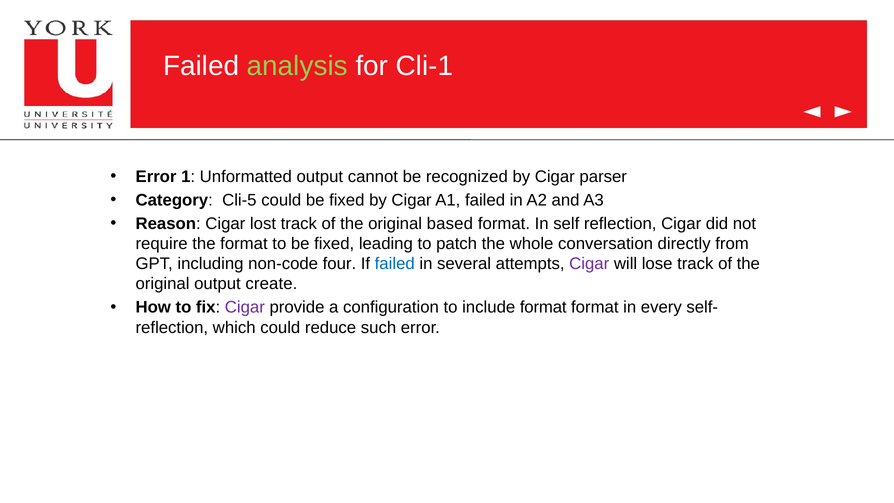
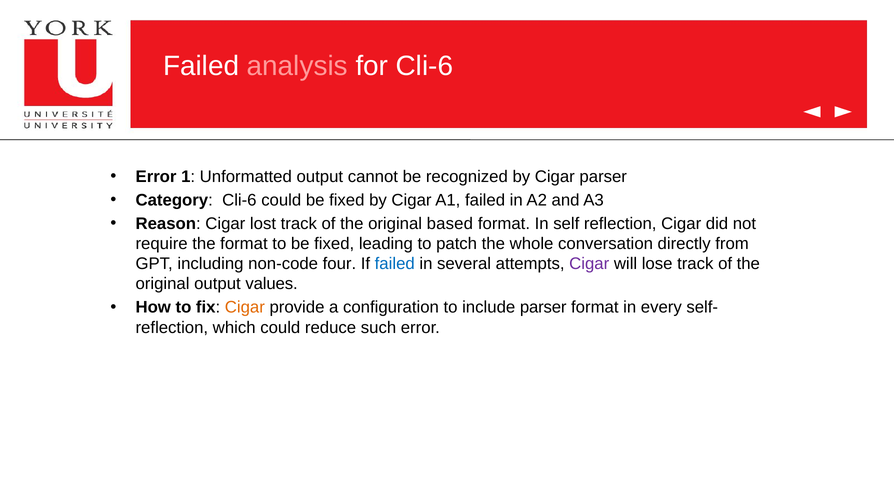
analysis colour: light green -> pink
for Cli-1: Cli-1 -> Cli-6
Category Cli-5: Cli-5 -> Cli-6
create: create -> values
Cigar at (245, 307) colour: purple -> orange
include format: format -> parser
